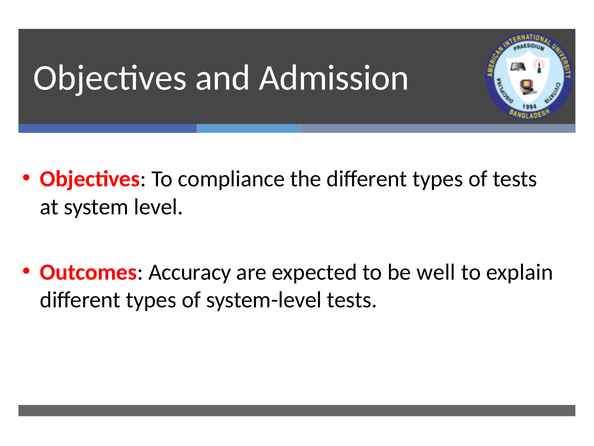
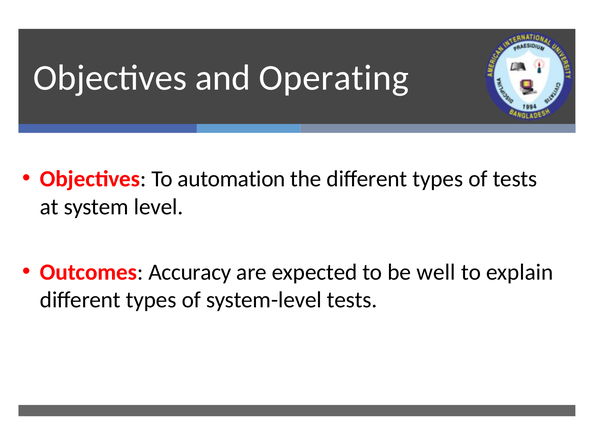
Admission: Admission -> Operating
compliance: compliance -> automation
